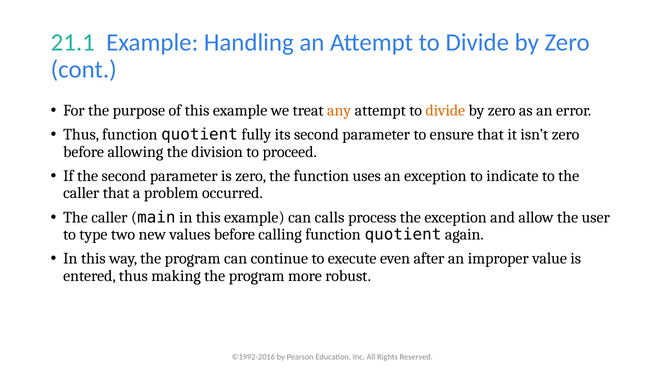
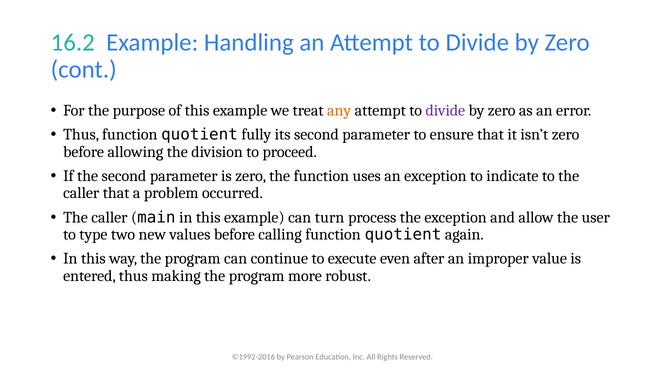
21.1: 21.1 -> 16.2
divide at (445, 111) colour: orange -> purple
calls: calls -> turn
